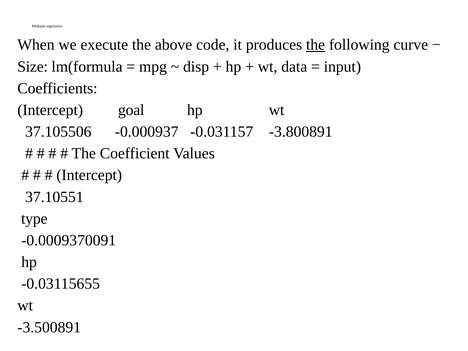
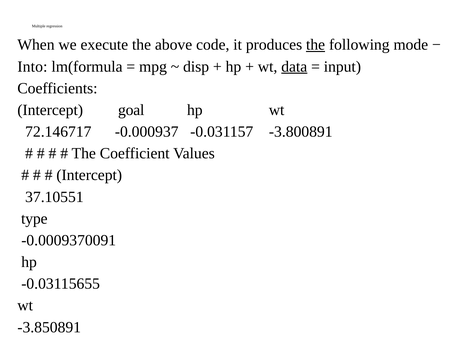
curve: curve -> mode
Size: Size -> Into
data underline: none -> present
37.105506: 37.105506 -> 72.146717
-3.500891: -3.500891 -> -3.850891
